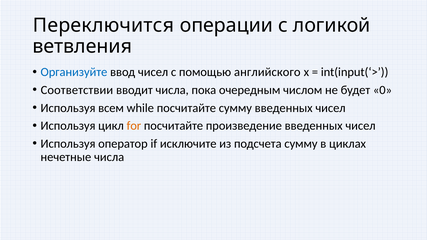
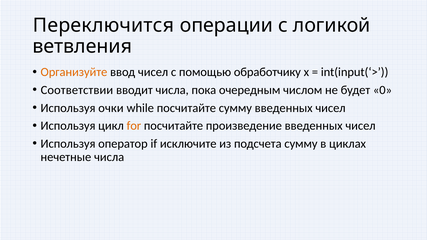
Организуйте colour: blue -> orange
английского: английского -> обработчику
всем: всем -> очки
